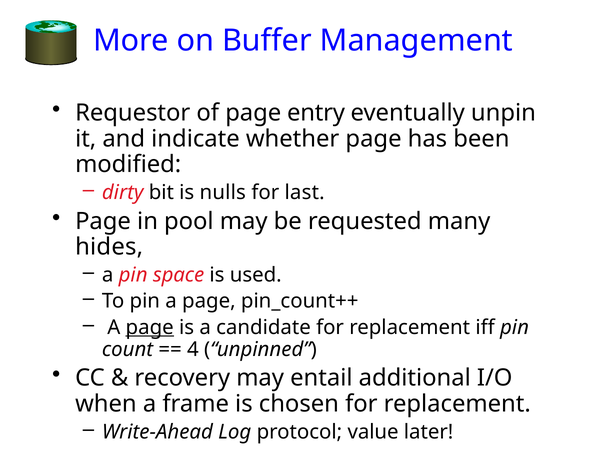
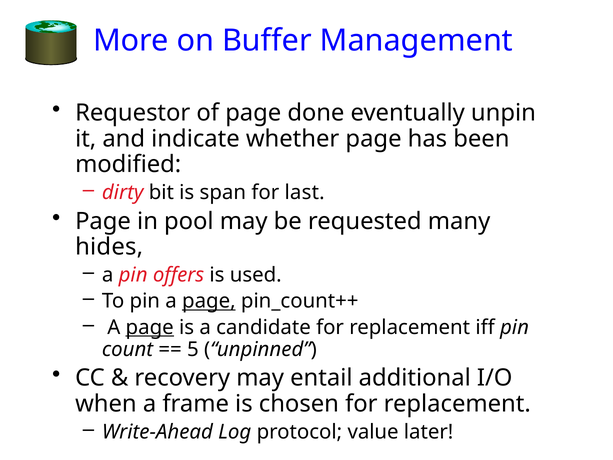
entry: entry -> done
nulls: nulls -> span
space: space -> offers
page at (209, 301) underline: none -> present
4: 4 -> 5
